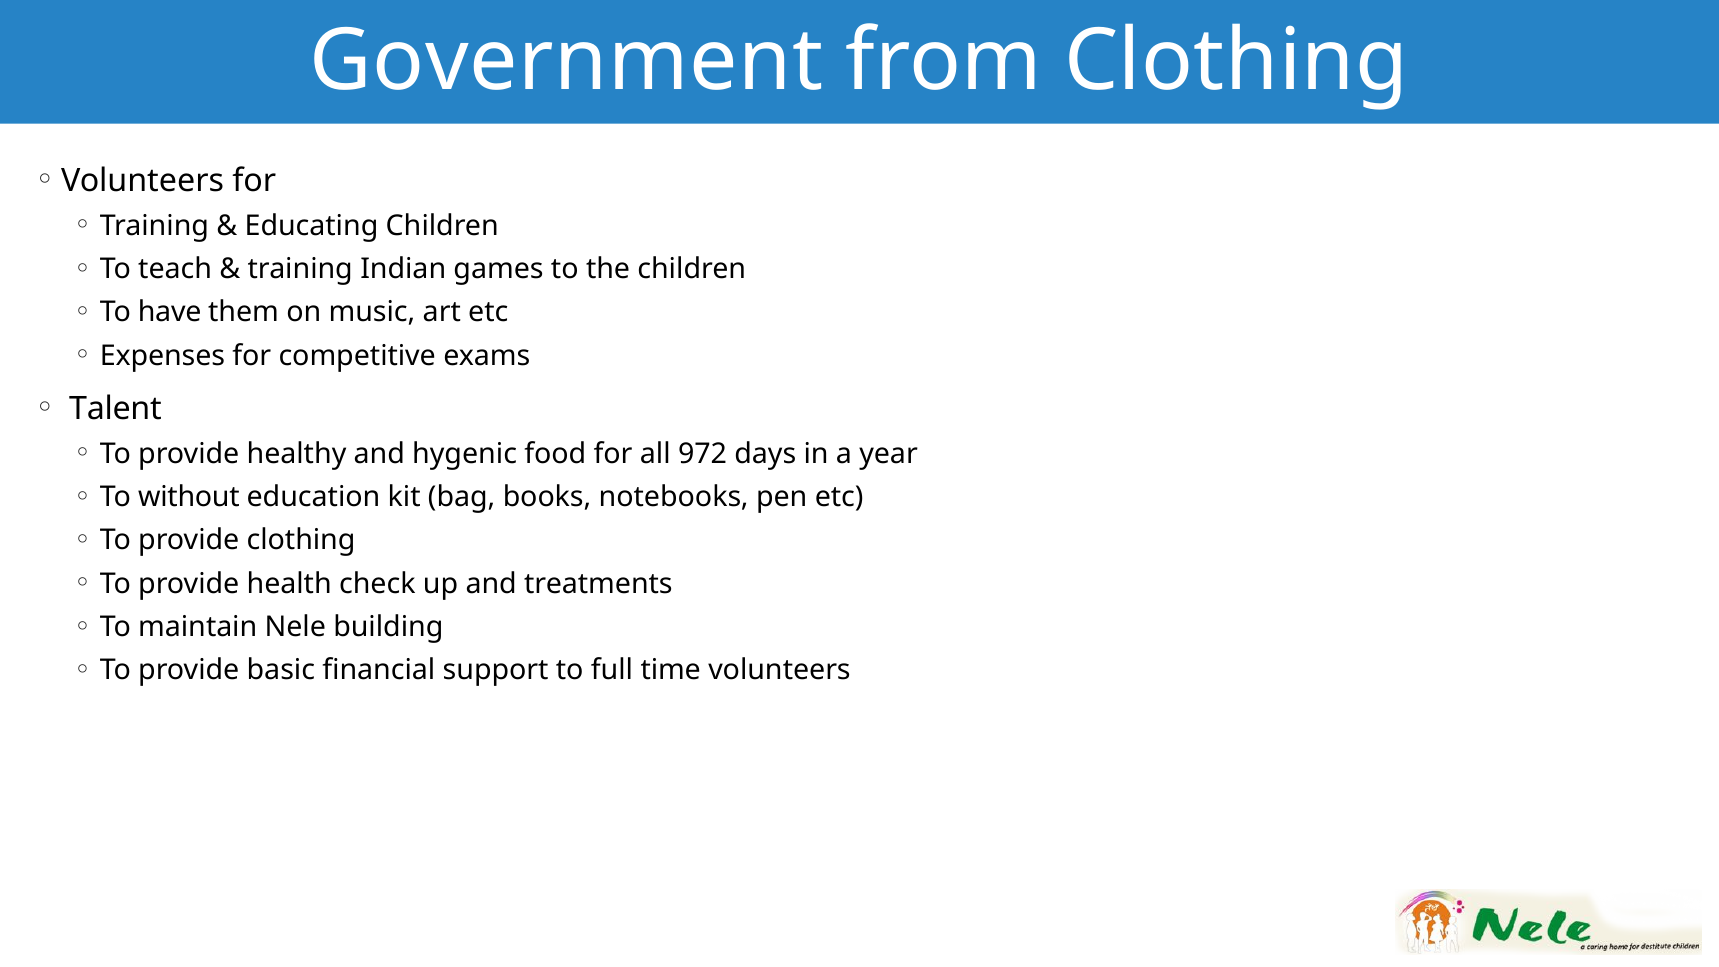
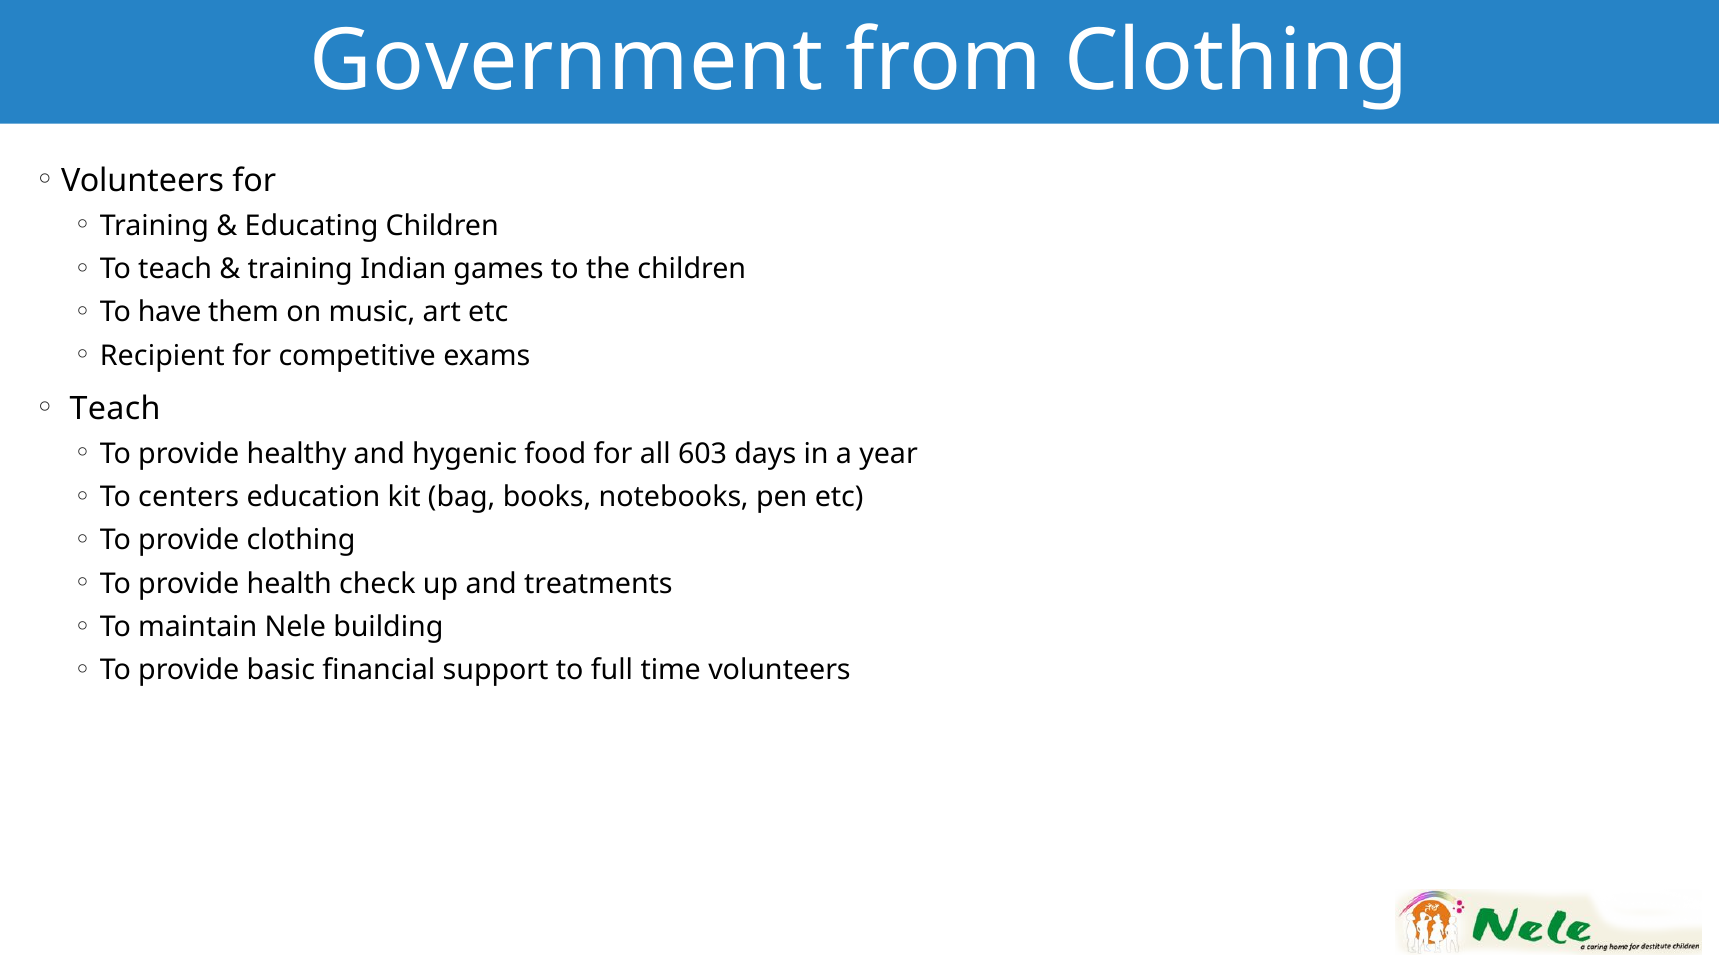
Expenses: Expenses -> Recipient
Talent at (115, 409): Talent -> Teach
972: 972 -> 603
without: without -> centers
